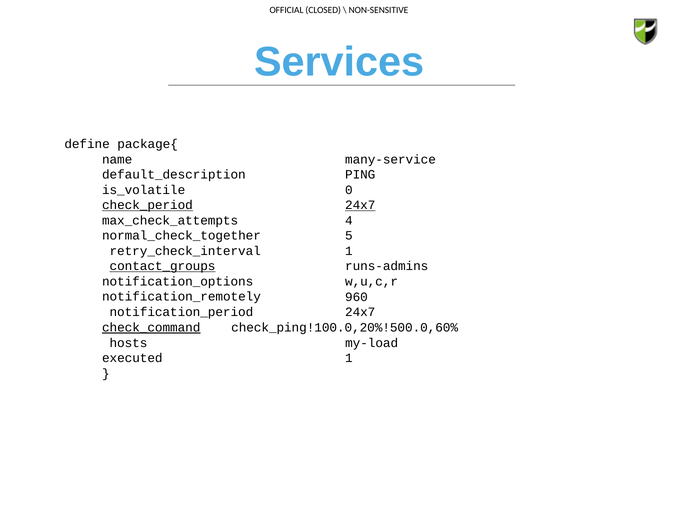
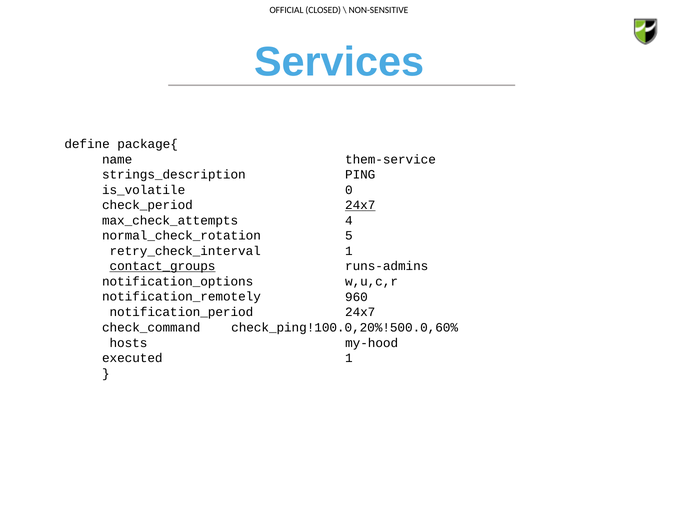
many-service: many-service -> them-service
default_description: default_description -> strings_description
check_period underline: present -> none
normal_check_together: normal_check_together -> normal_check_rotation
check_command underline: present -> none
my-load: my-load -> my-hood
